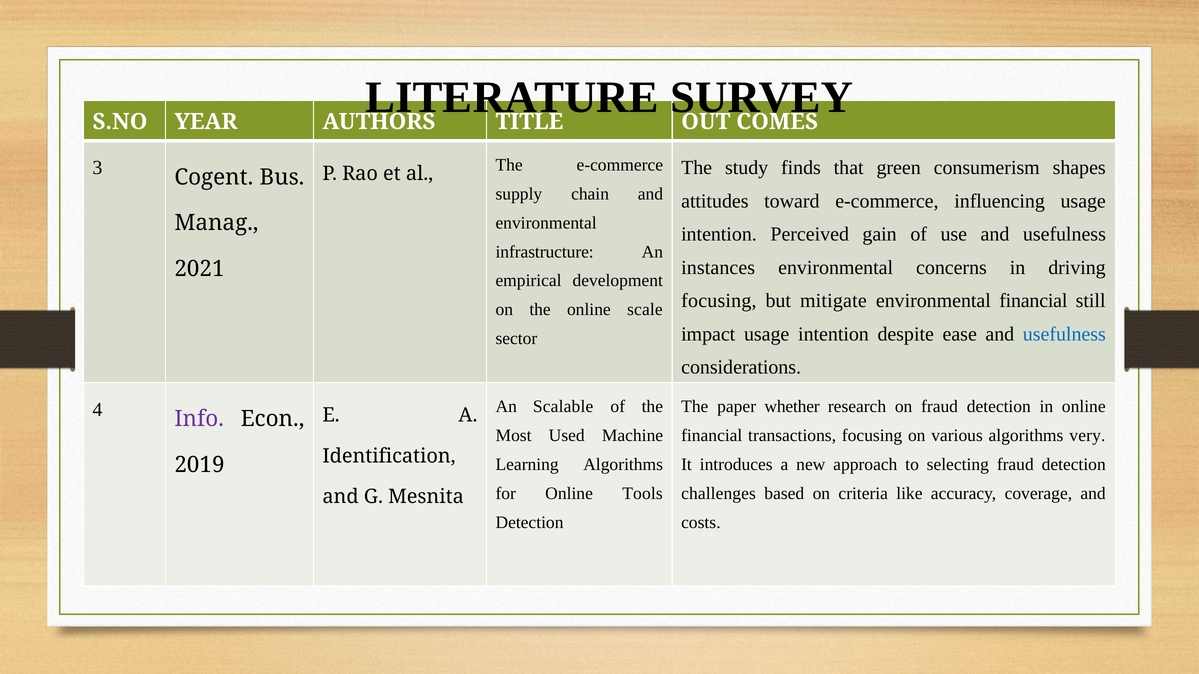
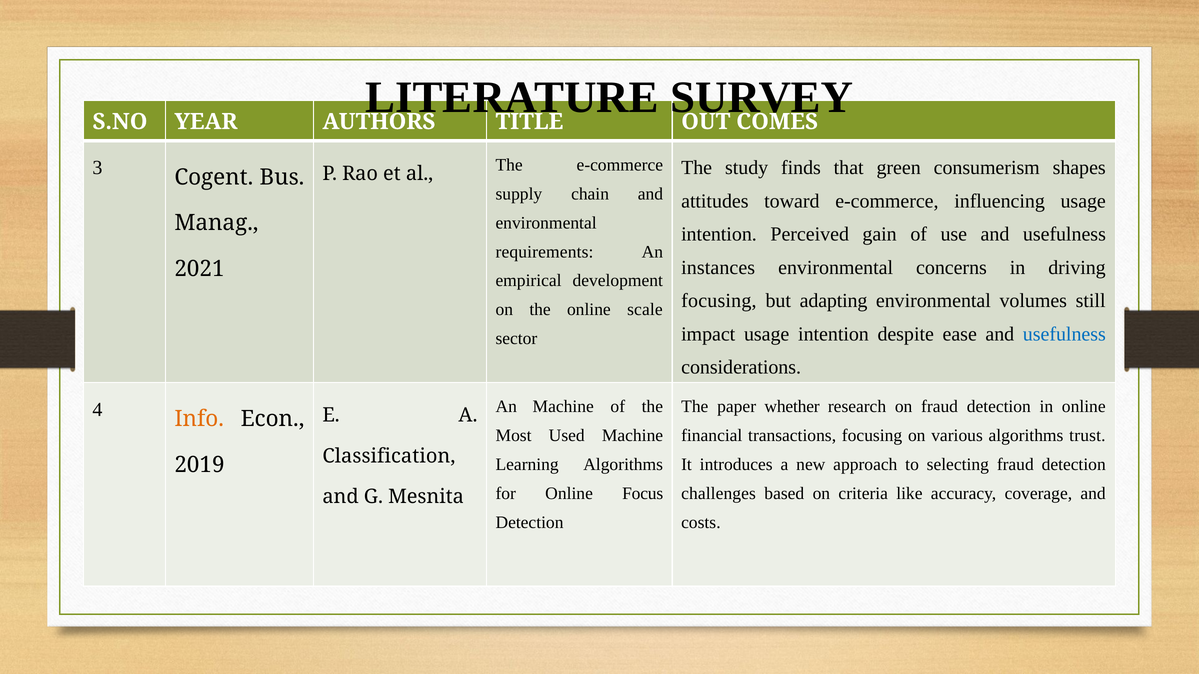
infrastructure: infrastructure -> requirements
mitigate: mitigate -> adapting
environmental financial: financial -> volumes
An Scalable: Scalable -> Machine
Info colour: purple -> orange
very: very -> trust
Identification: Identification -> Classification
Tools: Tools -> Focus
